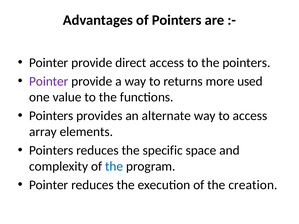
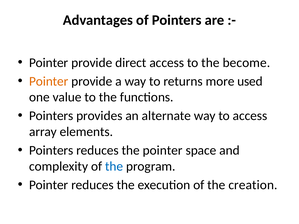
the pointers: pointers -> become
Pointer at (49, 81) colour: purple -> orange
the specific: specific -> pointer
